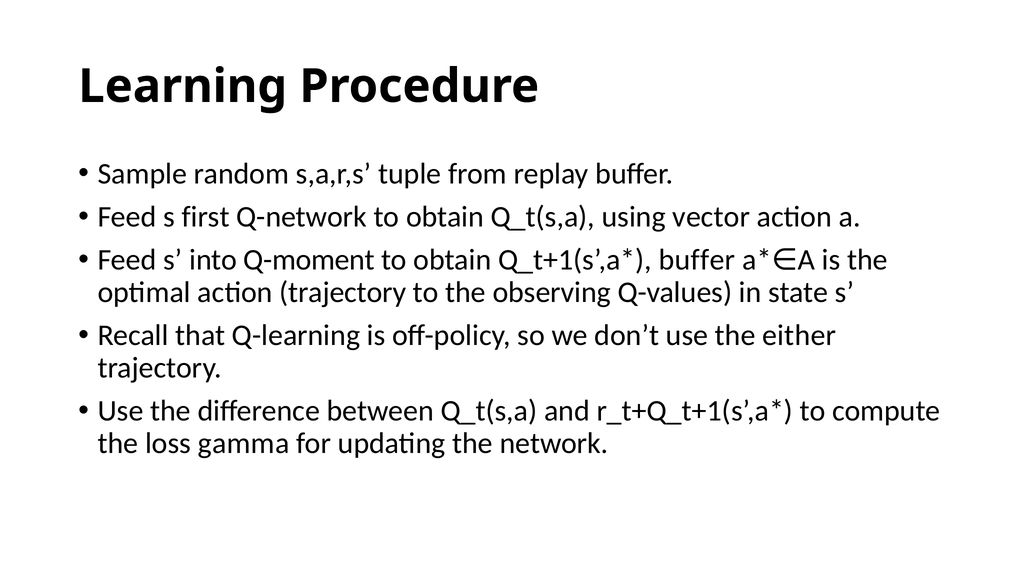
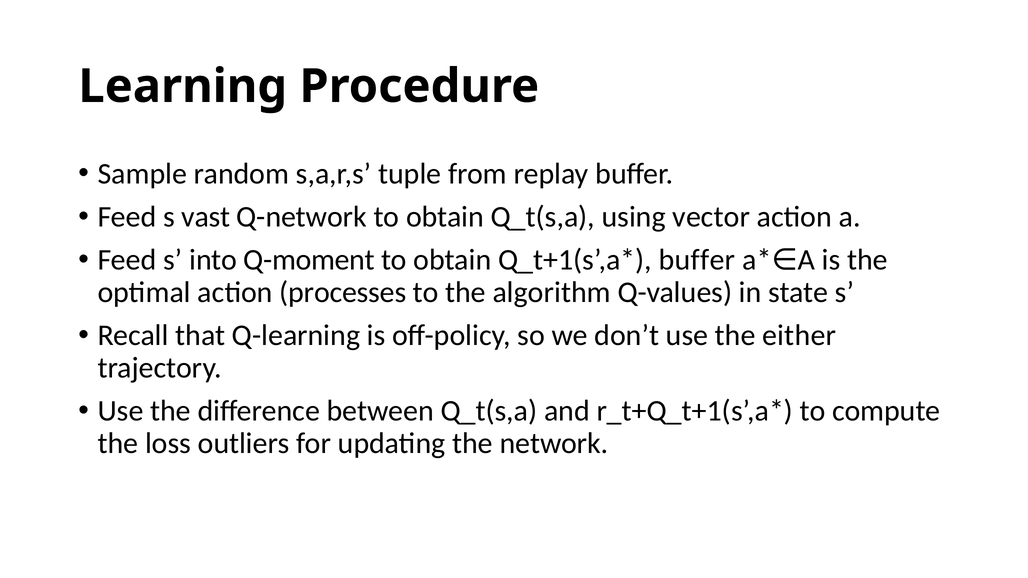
first: first -> vast
action trajectory: trajectory -> processes
observing: observing -> algorithm
gamma: gamma -> outliers
